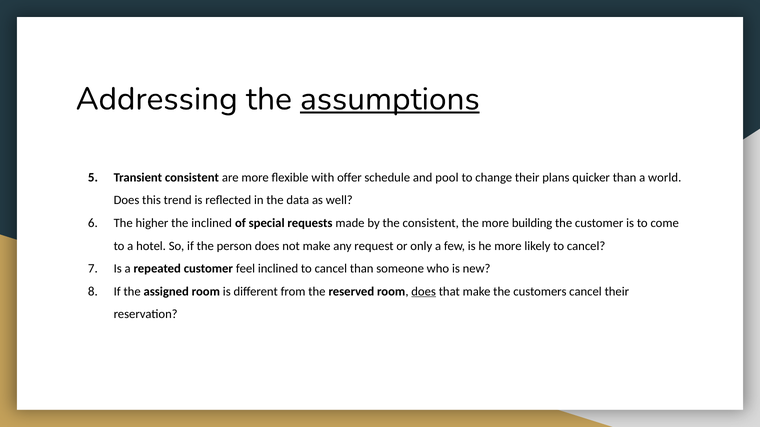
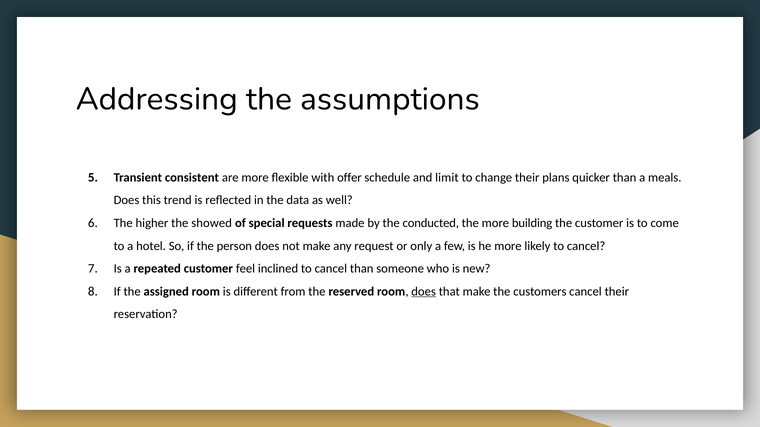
assumptions underline: present -> none
pool: pool -> limit
world: world -> meals
the inclined: inclined -> showed
the consistent: consistent -> conducted
